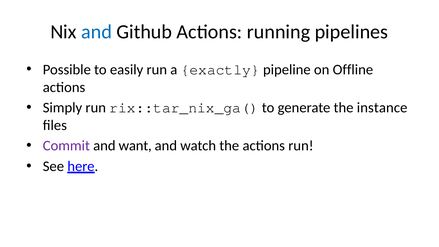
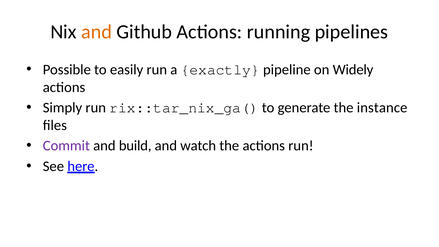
and at (97, 32) colour: blue -> orange
Offline: Offline -> Widely
want: want -> build
